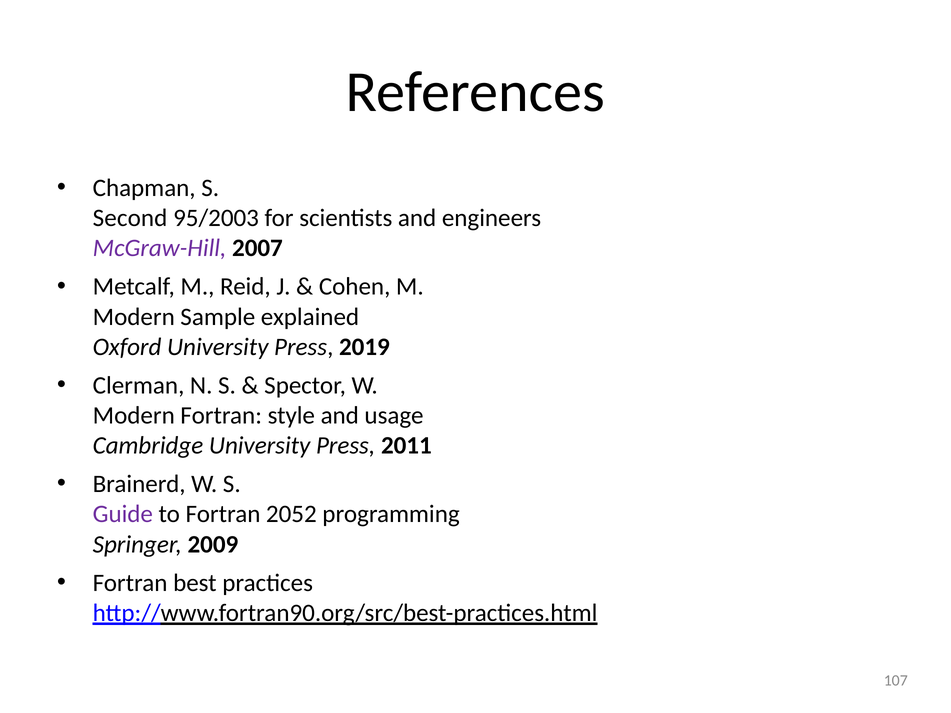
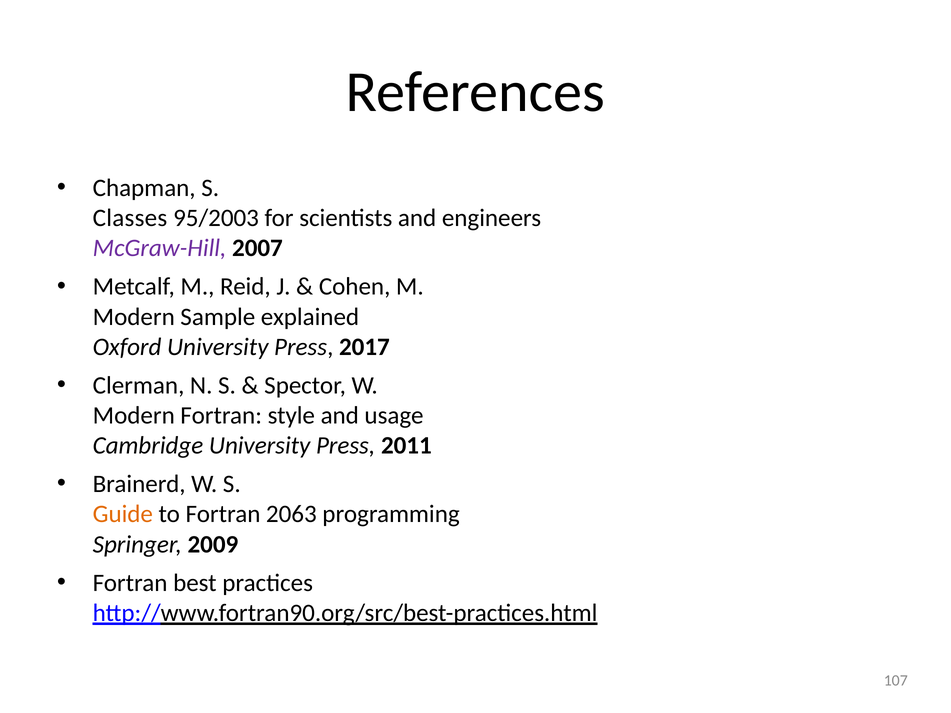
Second: Second -> Classes
2019: 2019 -> 2017
Guide colour: purple -> orange
2052: 2052 -> 2063
